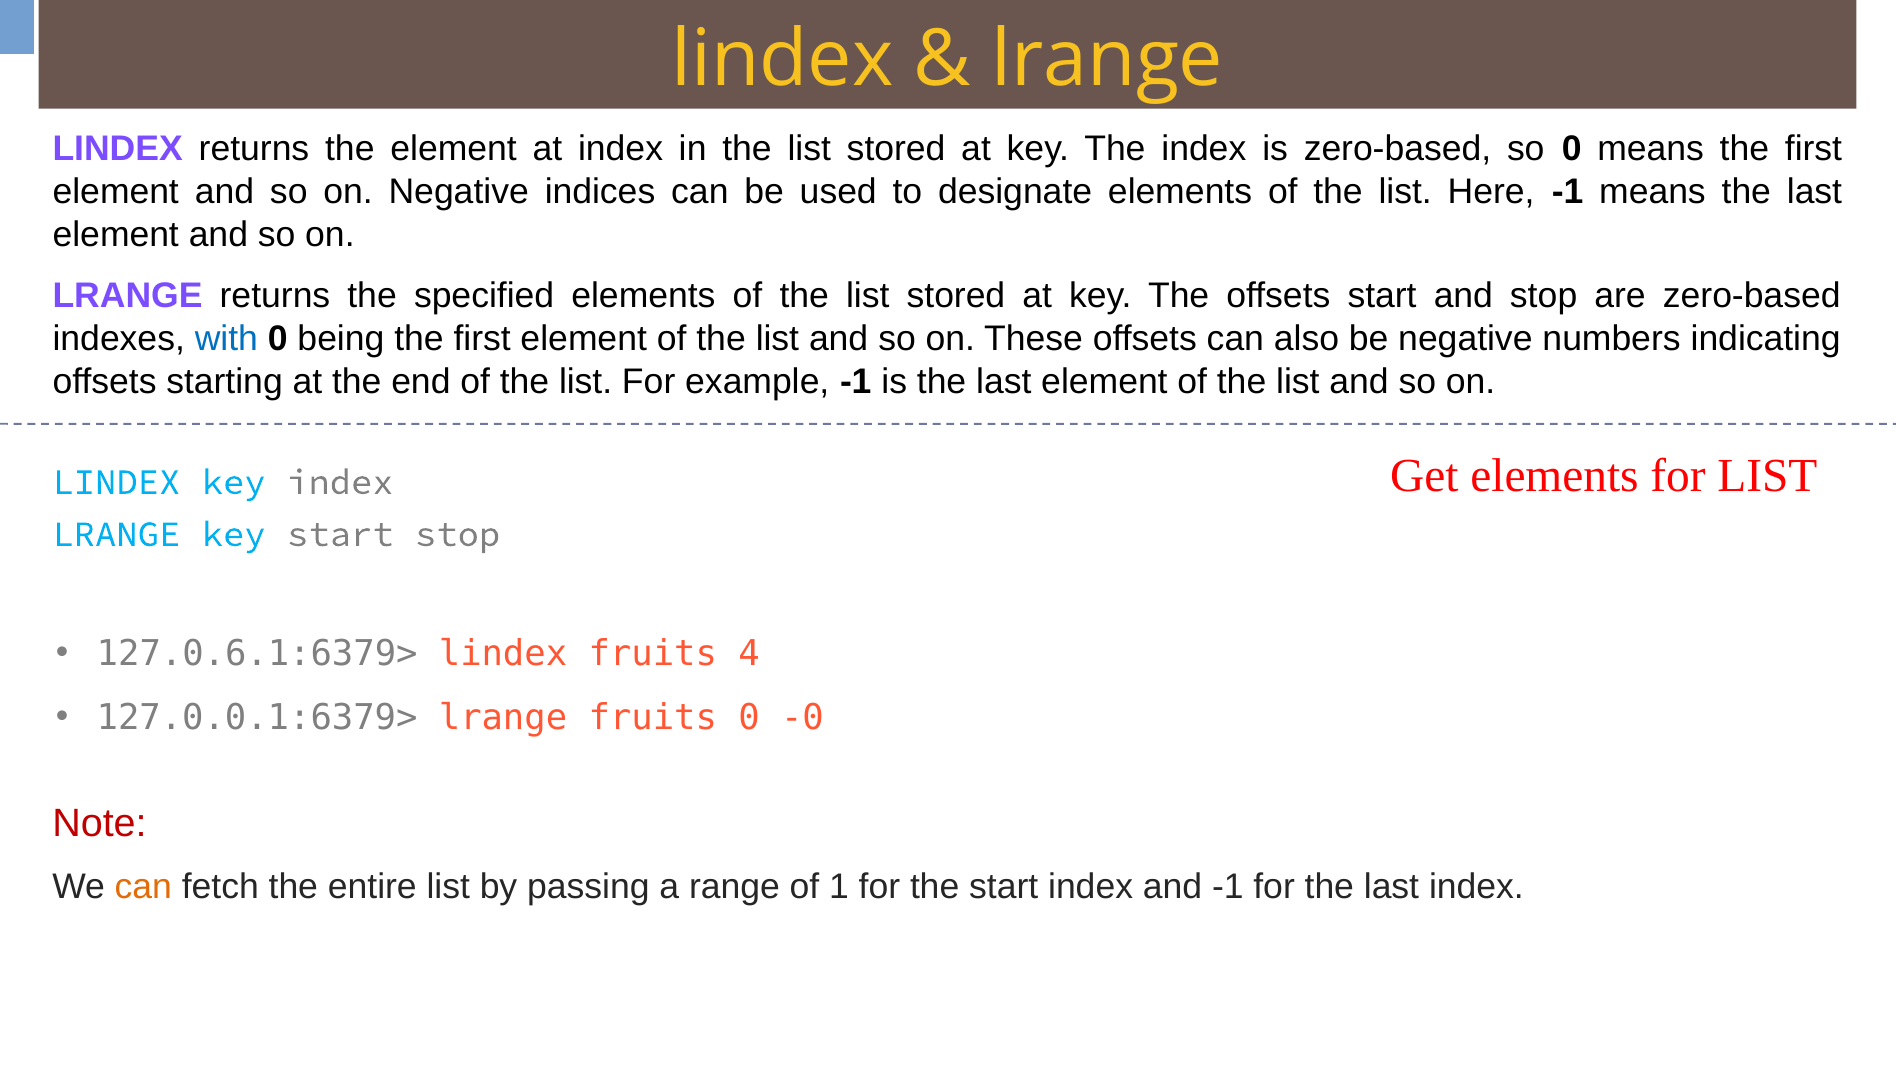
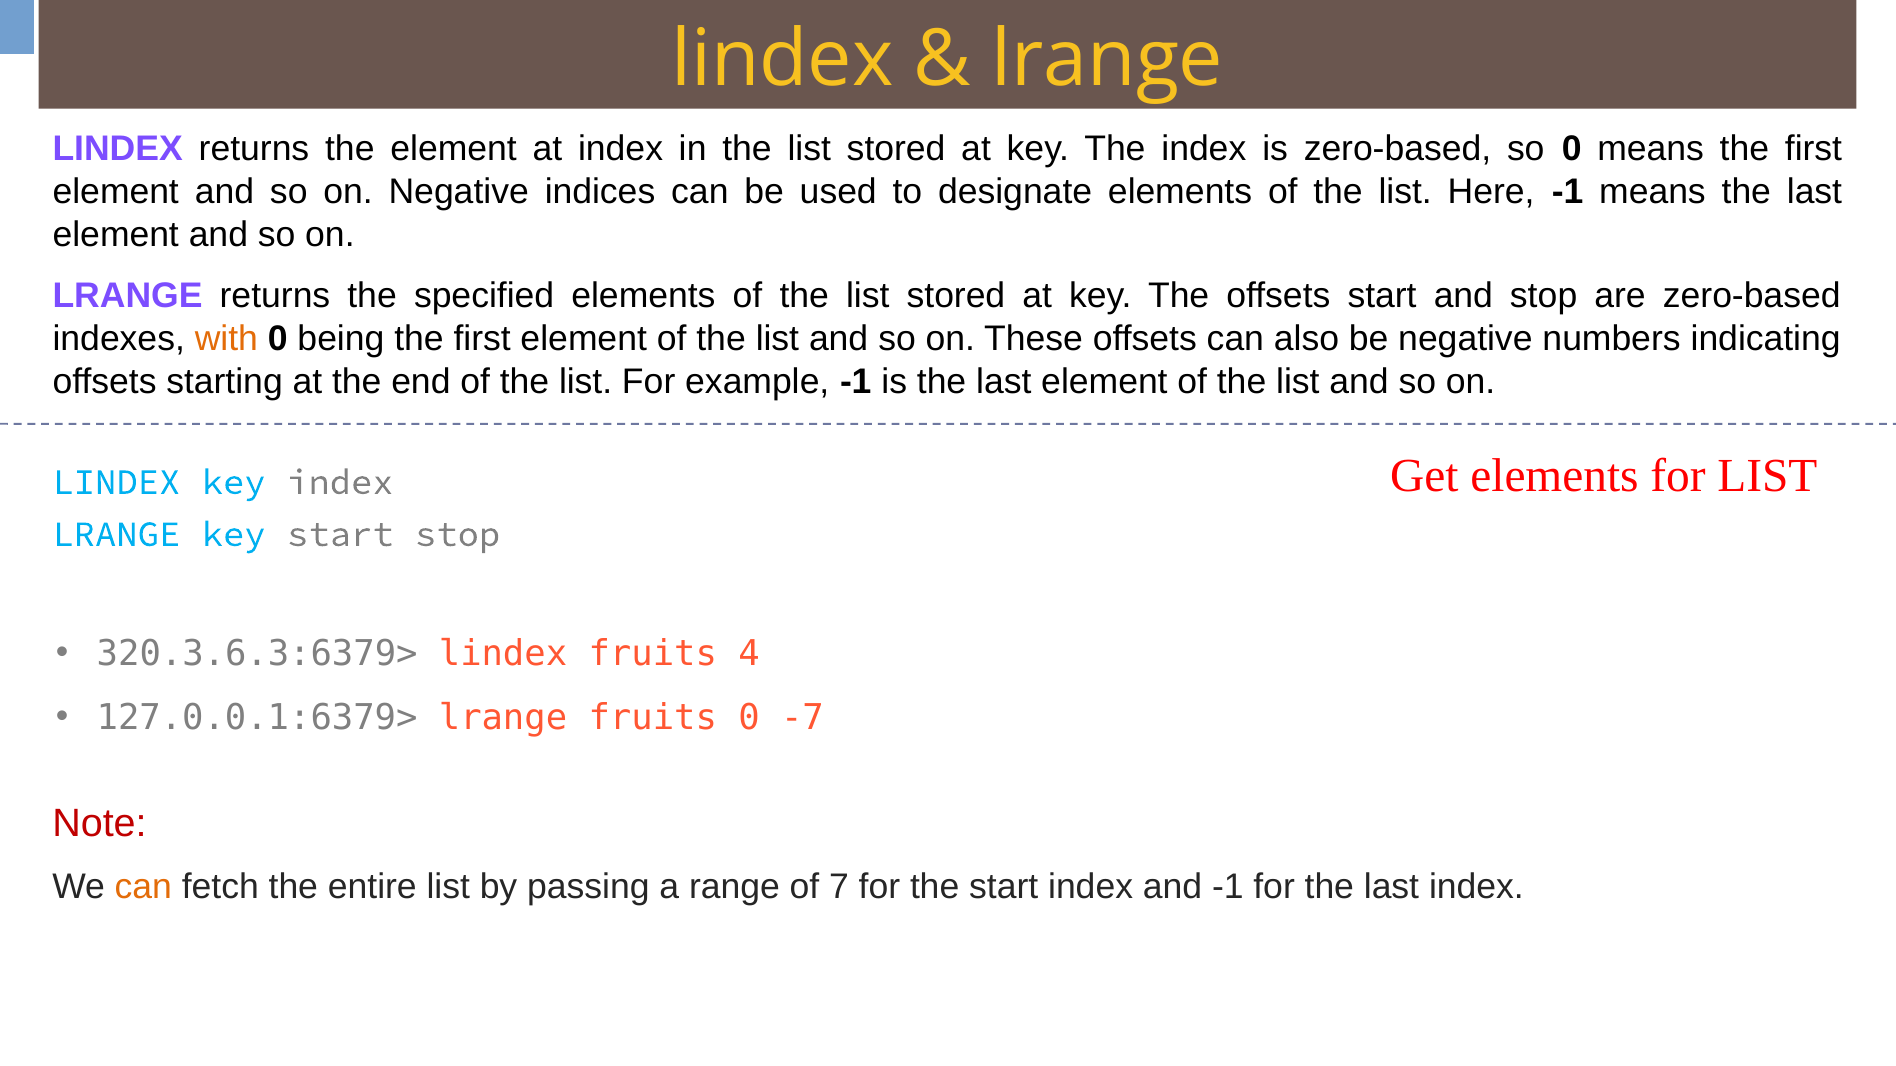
with colour: blue -> orange
127.0.6.1:6379>: 127.0.6.1:6379> -> 320.3.6.3:6379>
-0: -0 -> -7
1: 1 -> 7
